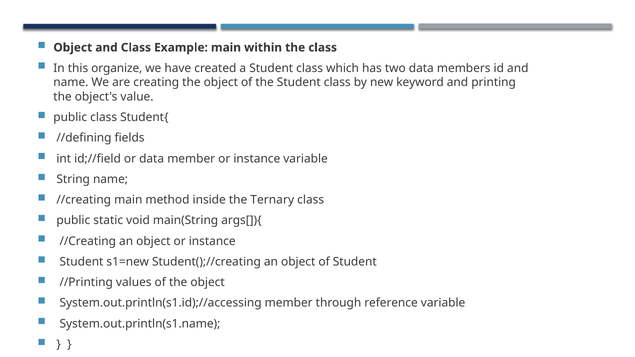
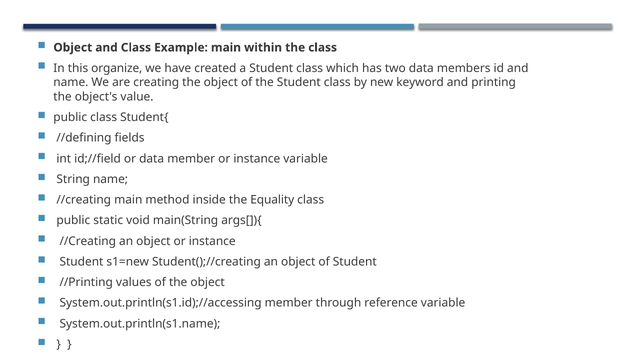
Ternary: Ternary -> Equality
